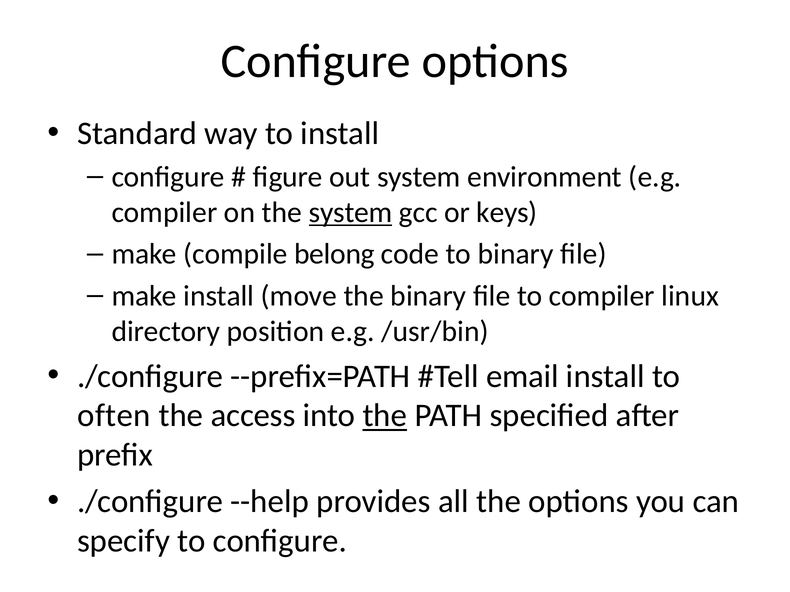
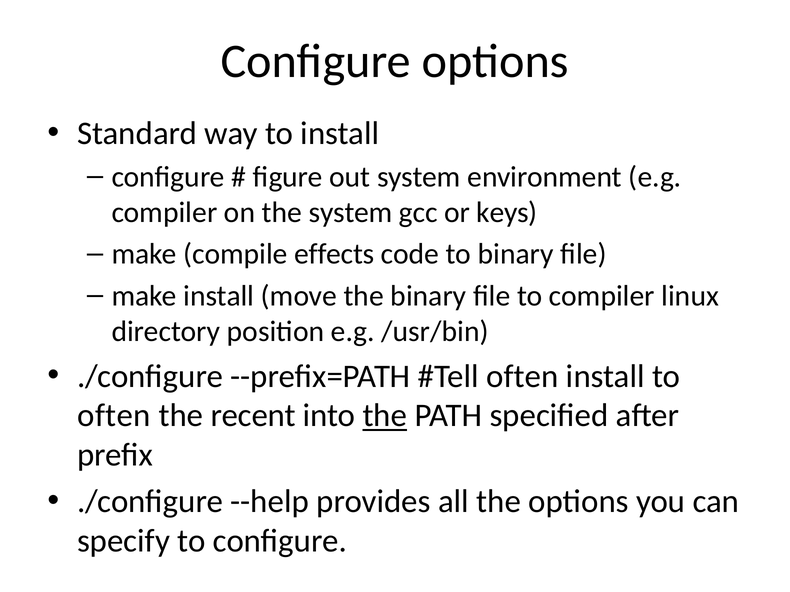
system at (351, 213) underline: present -> none
belong: belong -> effects
email at (522, 376): email -> often
access: access -> recent
